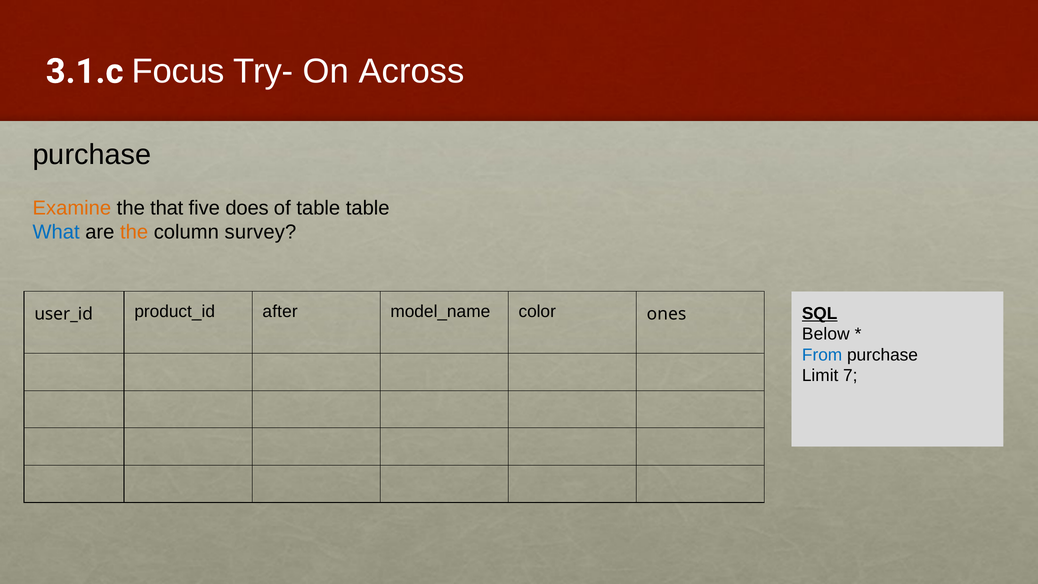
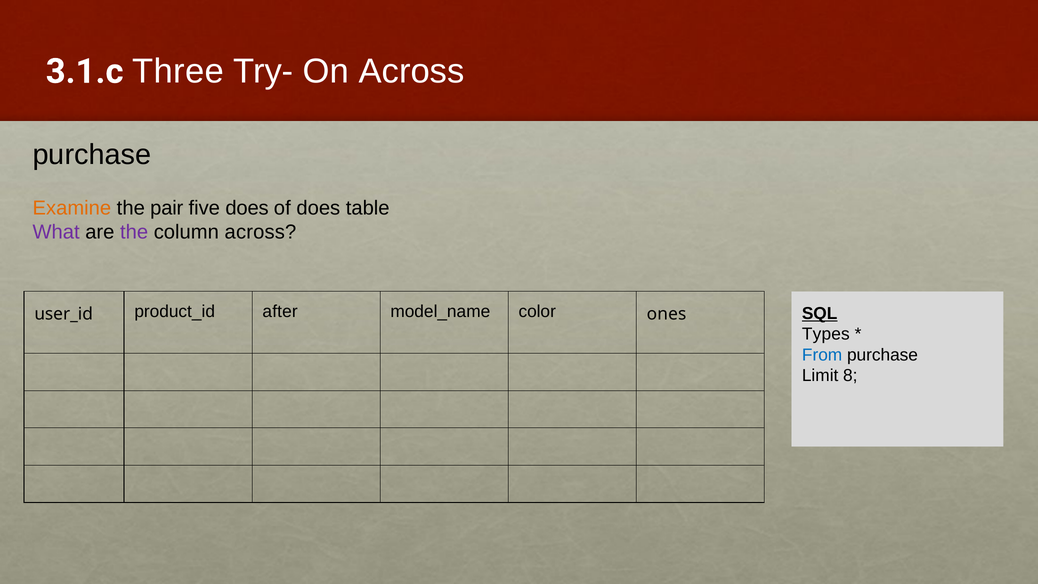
Focus: Focus -> Three
that: that -> pair
of table: table -> does
What colour: blue -> purple
the at (134, 232) colour: orange -> purple
column survey: survey -> across
Below: Below -> Types
7: 7 -> 8
